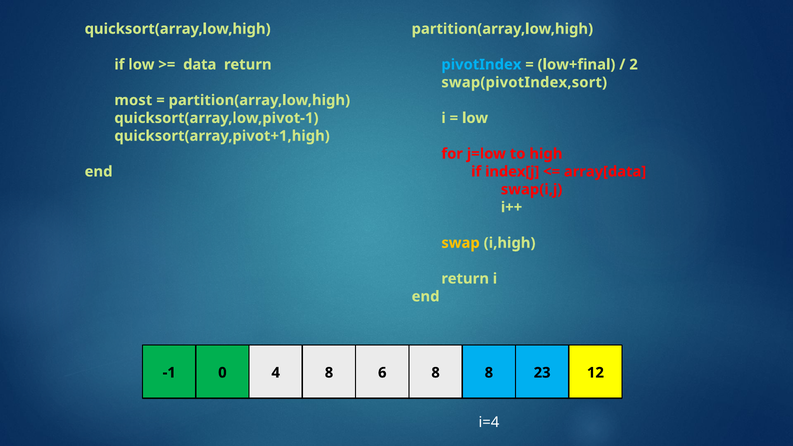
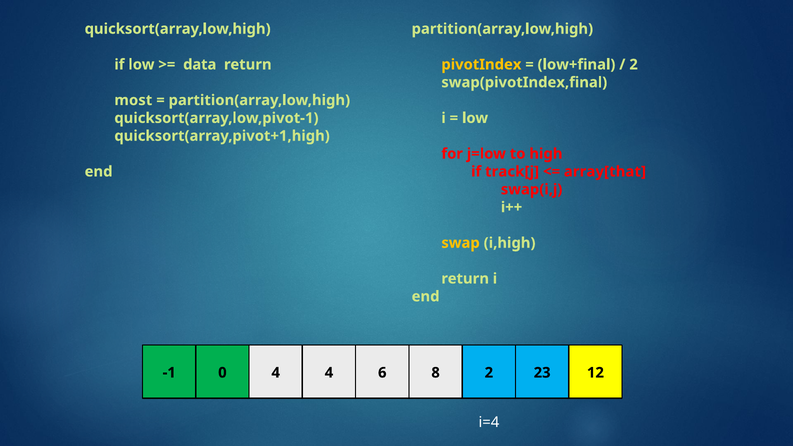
pivotIndex colour: light blue -> yellow
swap(pivotIndex,sort: swap(pivotIndex,sort -> swap(pivotIndex,final
index[j: index[j -> track[j
array[data: array[data -> array[that
4 8: 8 -> 4
8 8: 8 -> 2
